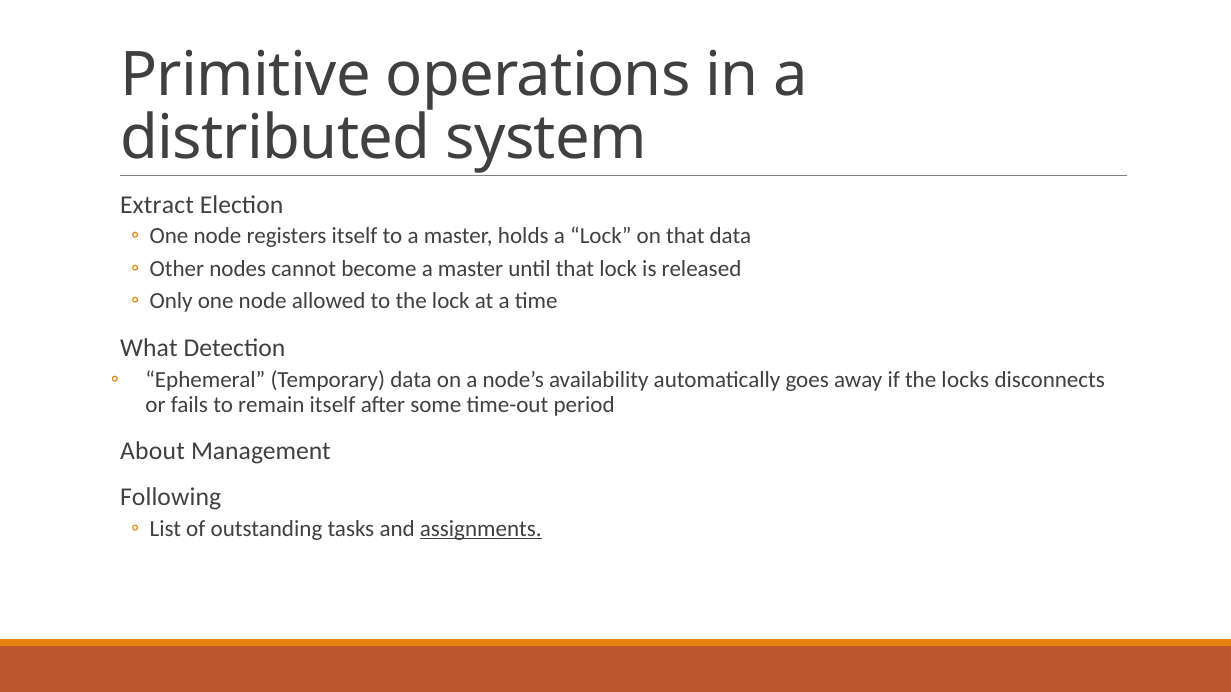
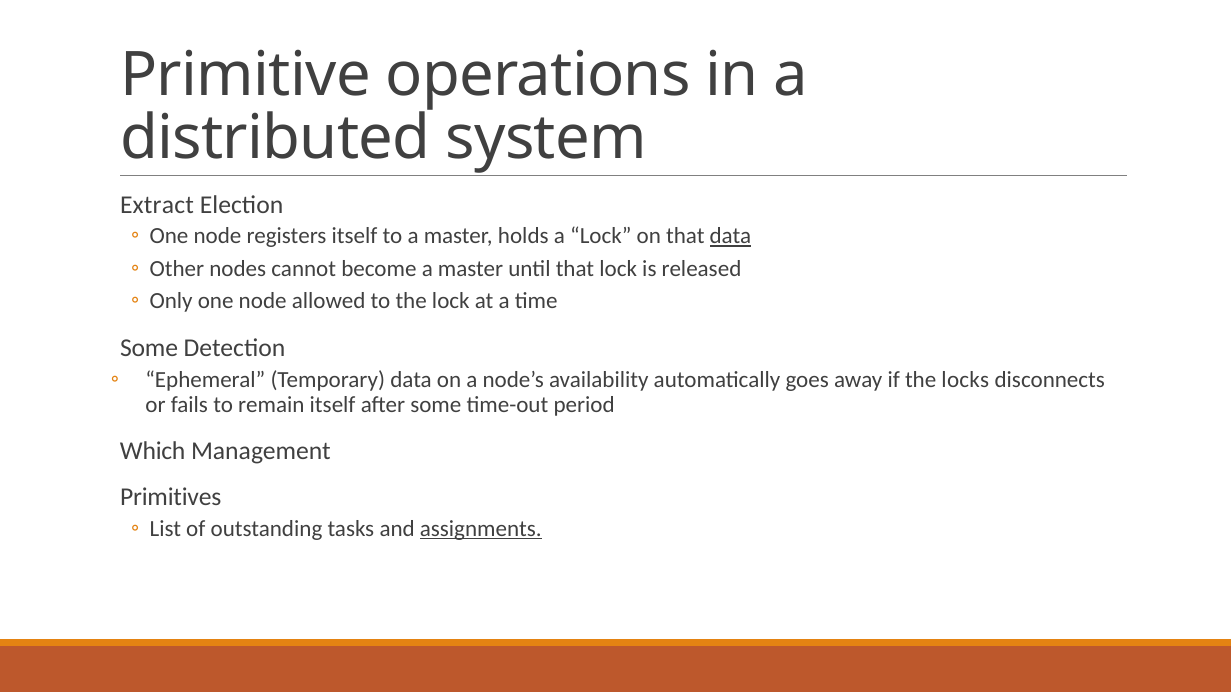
data at (730, 236) underline: none -> present
What at (149, 348): What -> Some
About: About -> Which
Following: Following -> Primitives
